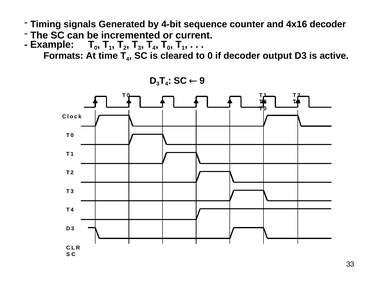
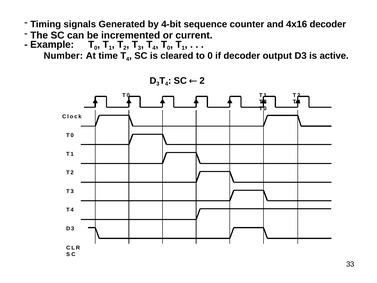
Formats: Formats -> Number
9 at (202, 81): 9 -> 2
